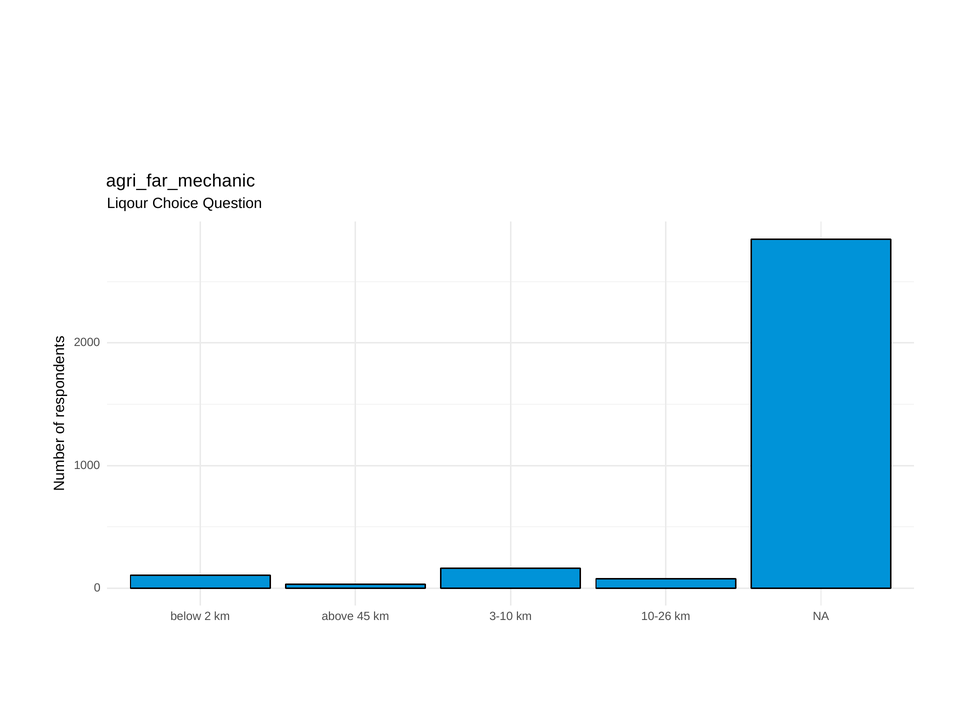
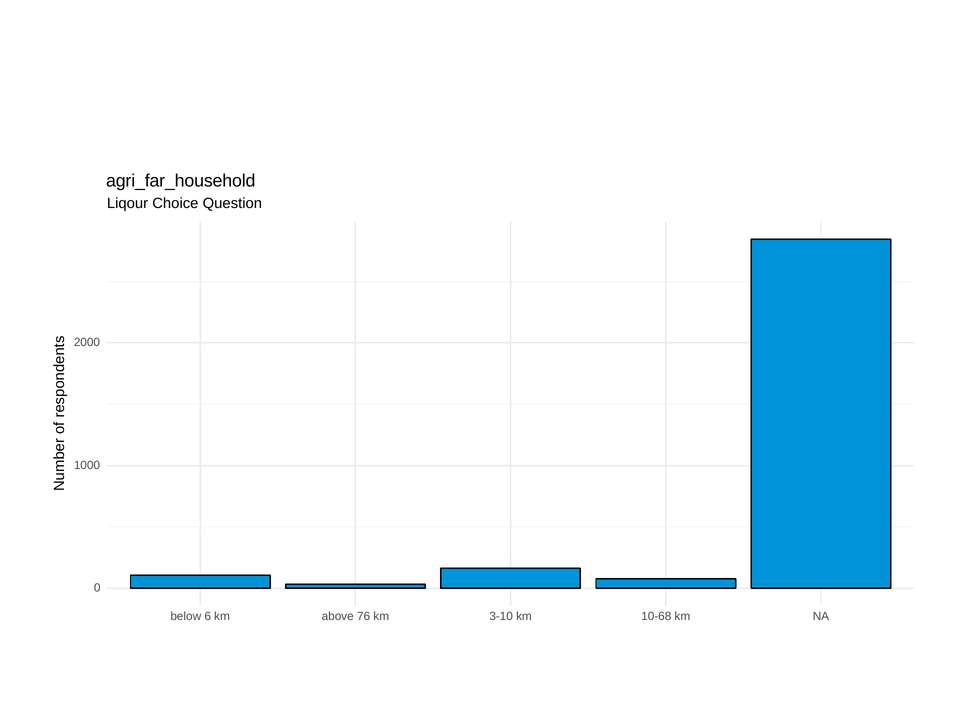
agri_far_mechanic: agri_far_mechanic -> agri_far_household
2: 2 -> 6
45: 45 -> 76
10-26: 10-26 -> 10-68
